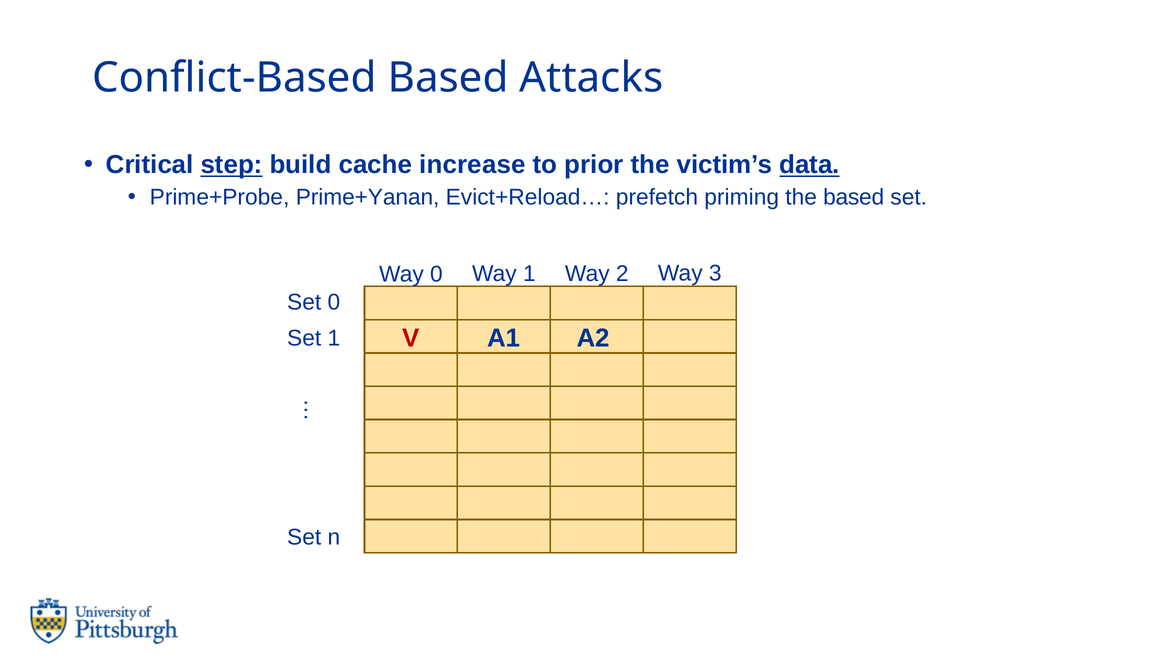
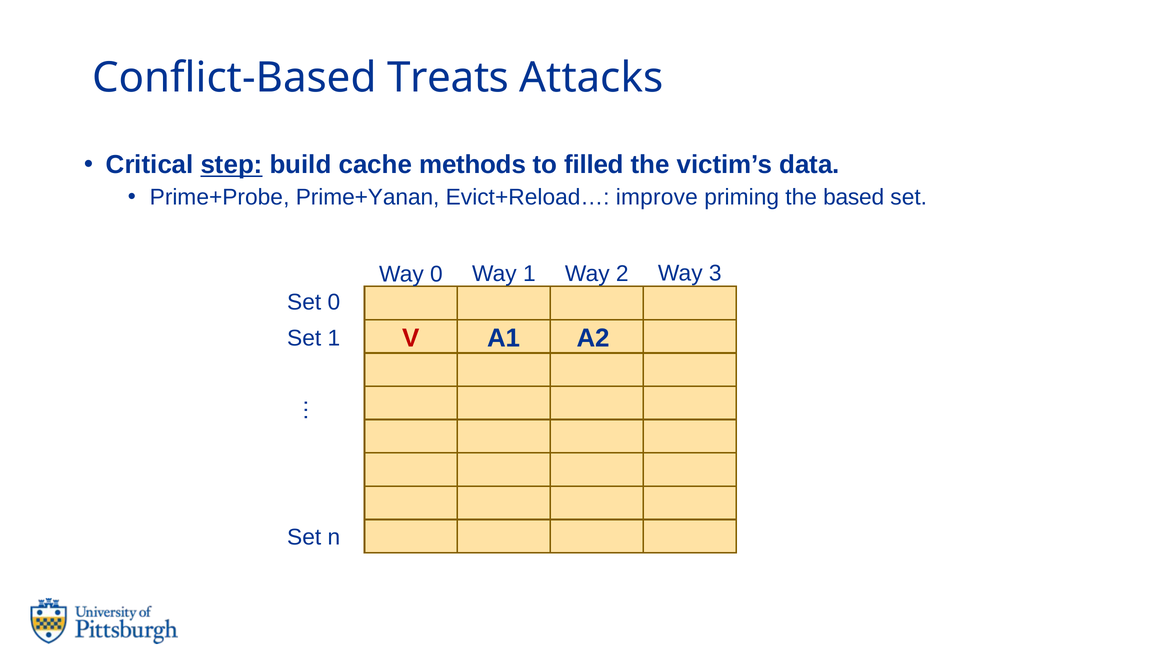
Conflict-Based Based: Based -> Treats
increase: increase -> methods
prior: prior -> filled
data underline: present -> none
prefetch: prefetch -> improve
